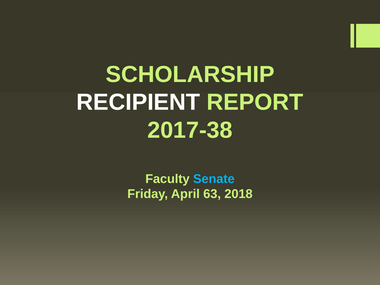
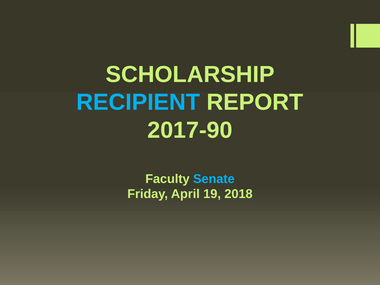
RECIPIENT colour: white -> light blue
2017-38: 2017-38 -> 2017-90
63: 63 -> 19
